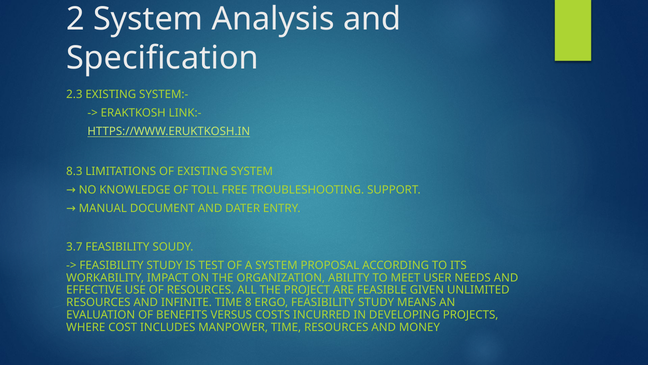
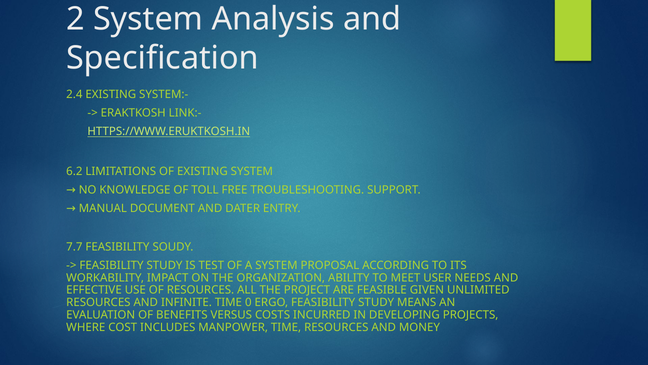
2.3: 2.3 -> 2.4
8.3: 8.3 -> 6.2
3.7: 3.7 -> 7.7
8: 8 -> 0
